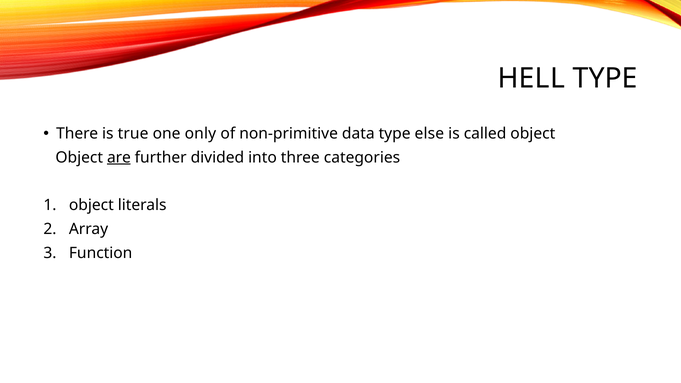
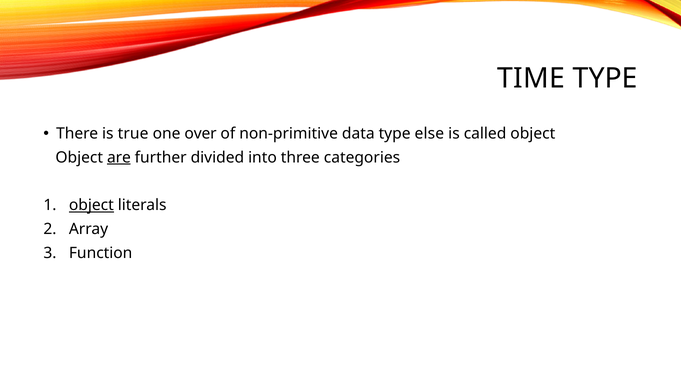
HELL: HELL -> TIME
only: only -> over
object at (91, 205) underline: none -> present
